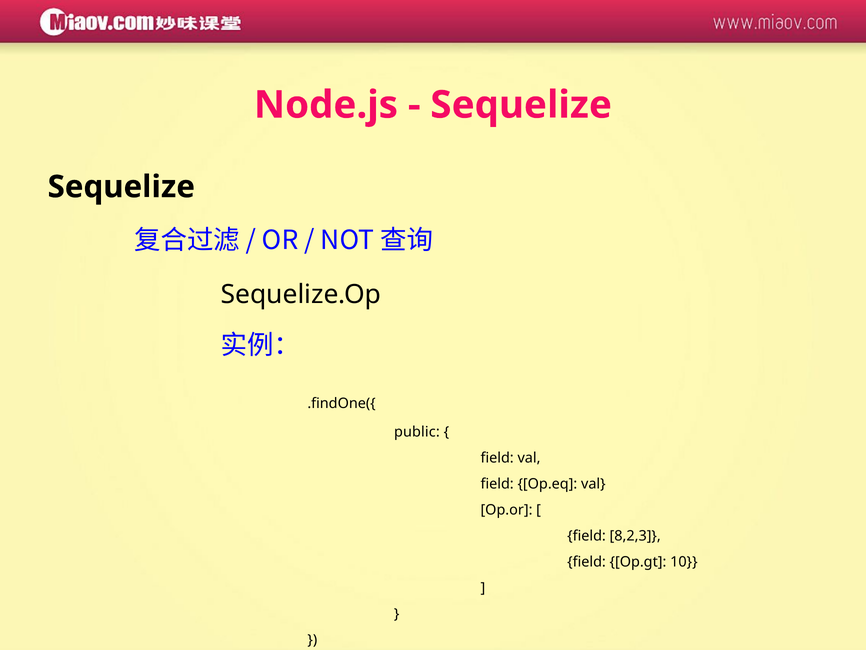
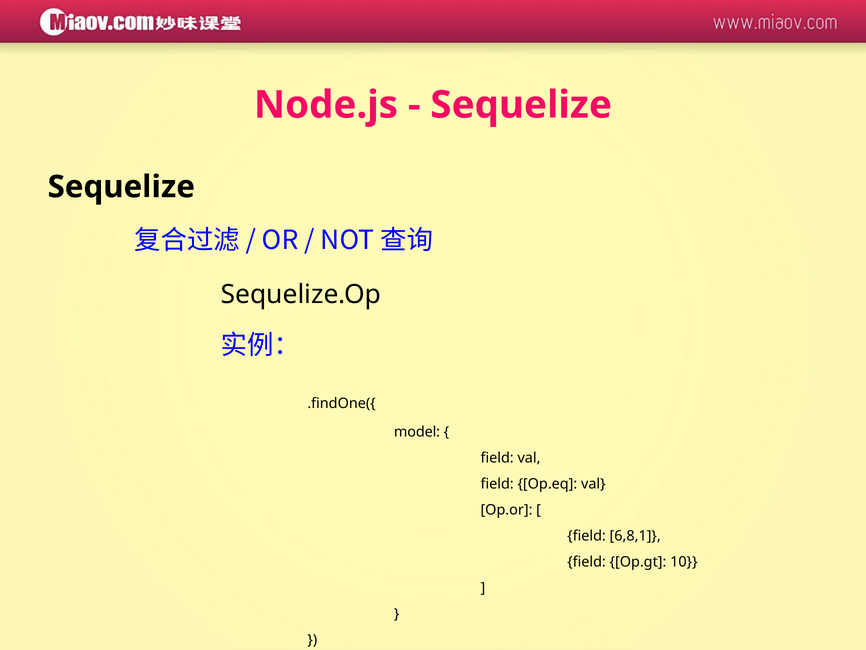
public: public -> model
8,2,3: 8,2,3 -> 6,8,1
